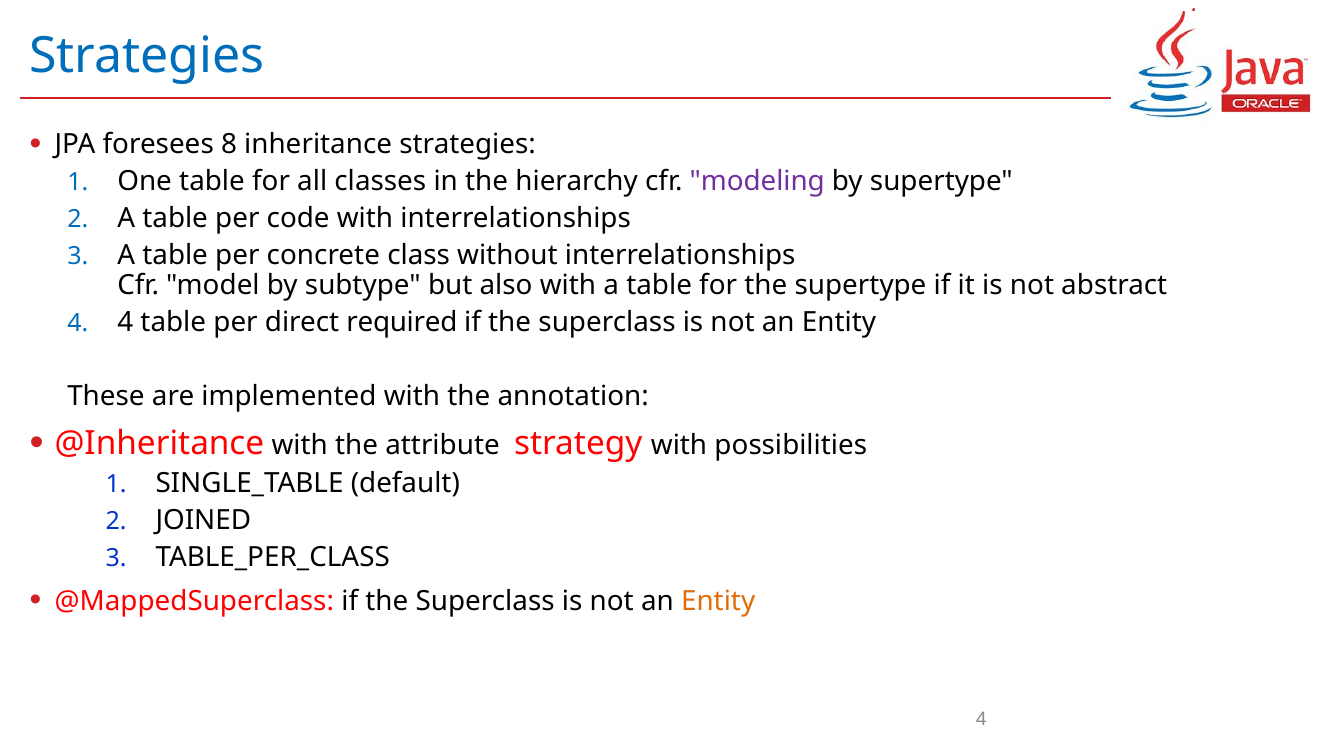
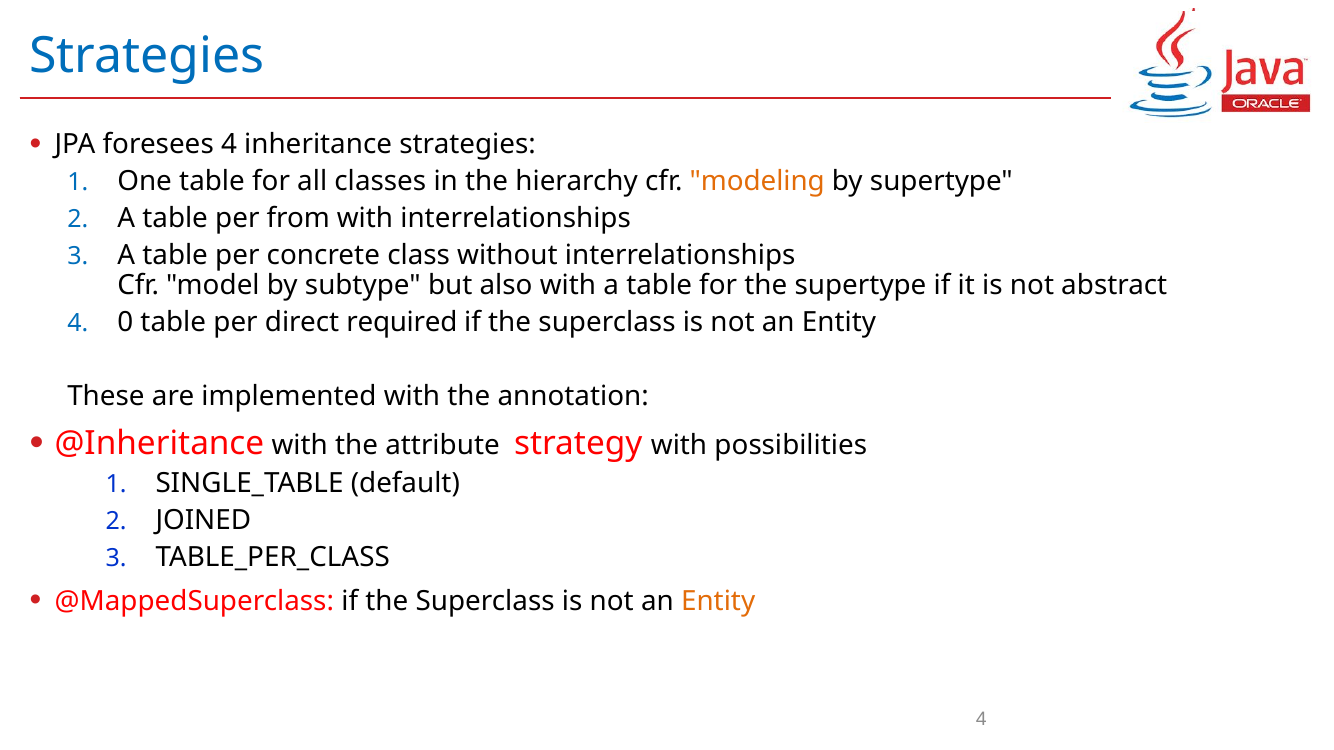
foresees 8: 8 -> 4
modeling colour: purple -> orange
code: code -> from
4 4: 4 -> 0
